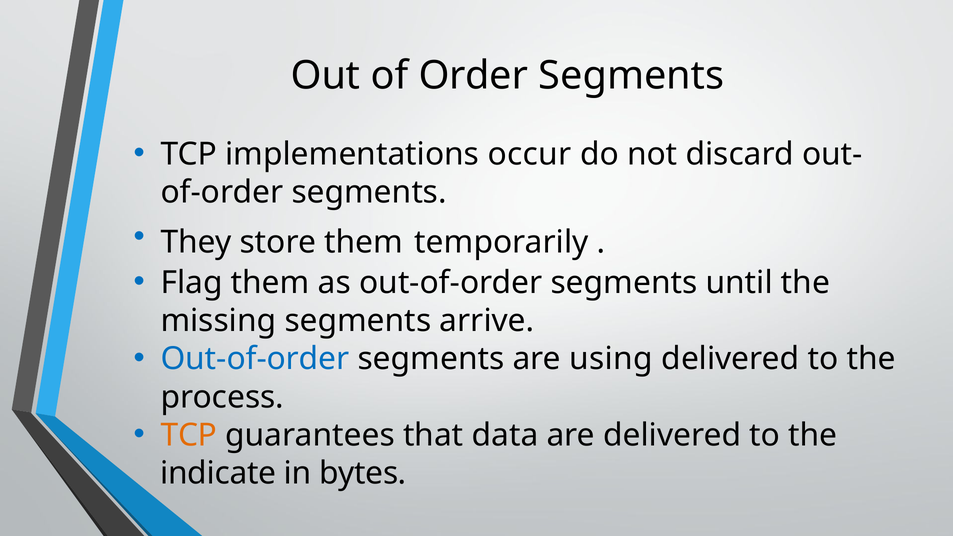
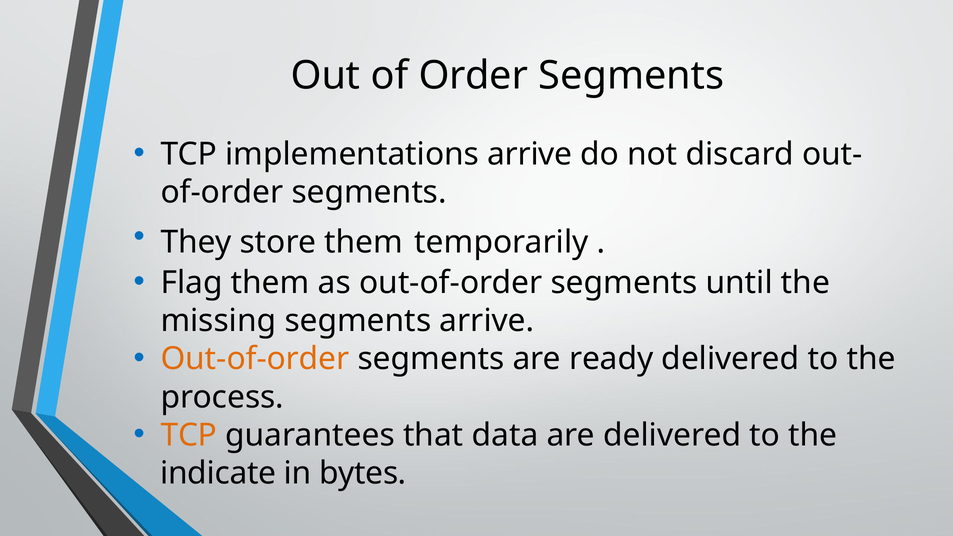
implementations occur: occur -> arrive
Out-of-order at (255, 359) colour: blue -> orange
using: using -> ready
